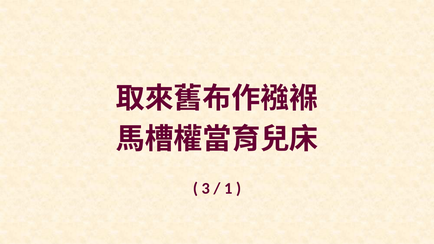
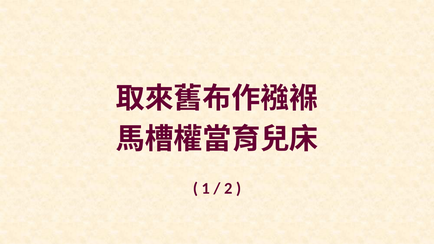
3: 3 -> 1
1: 1 -> 2
